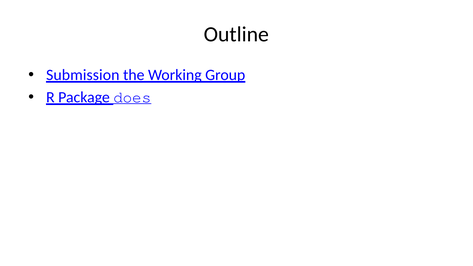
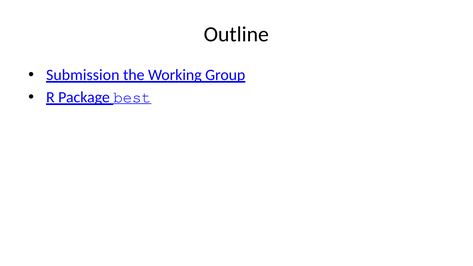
does: does -> best
